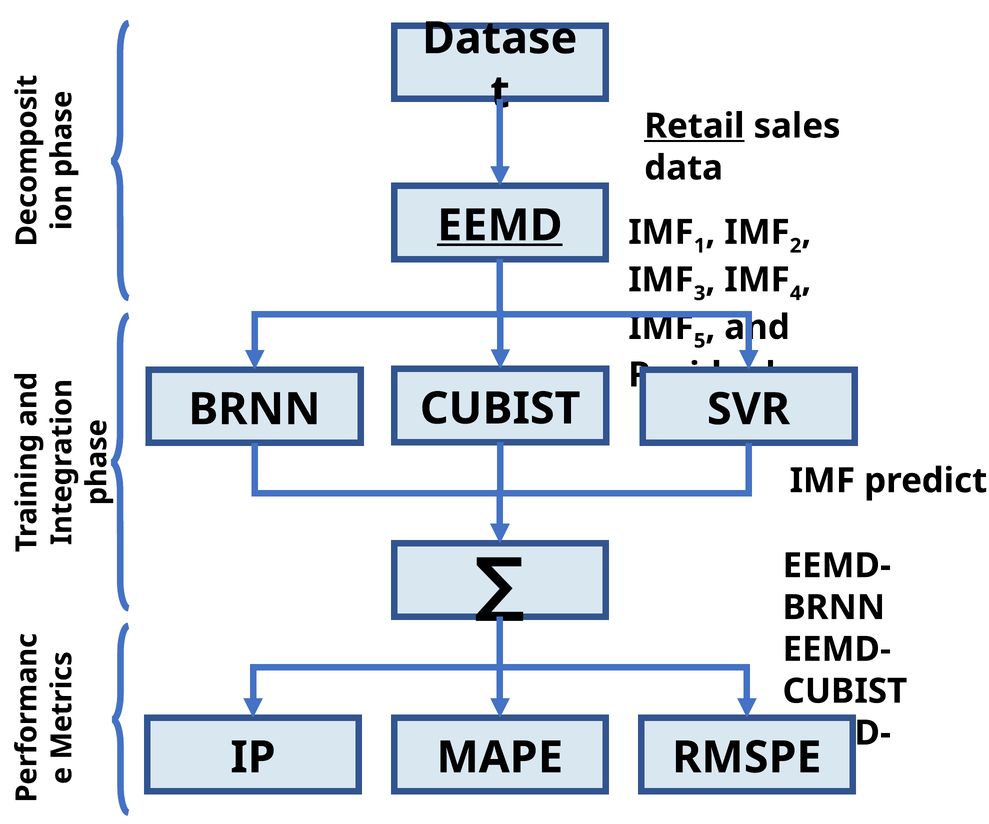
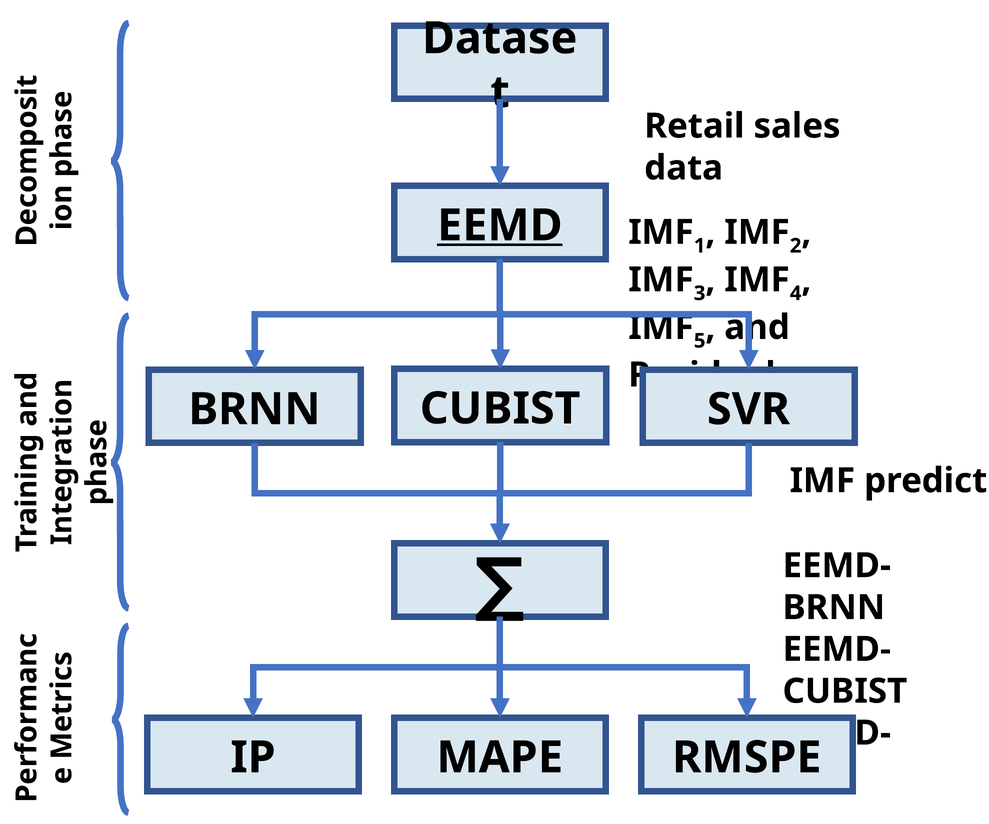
Retail underline: present -> none
